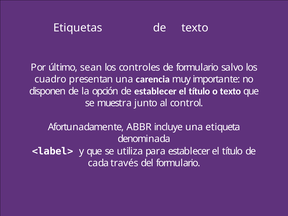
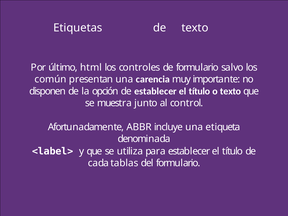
sean: sean -> html
cuadro: cuadro -> común
través: través -> tablas
